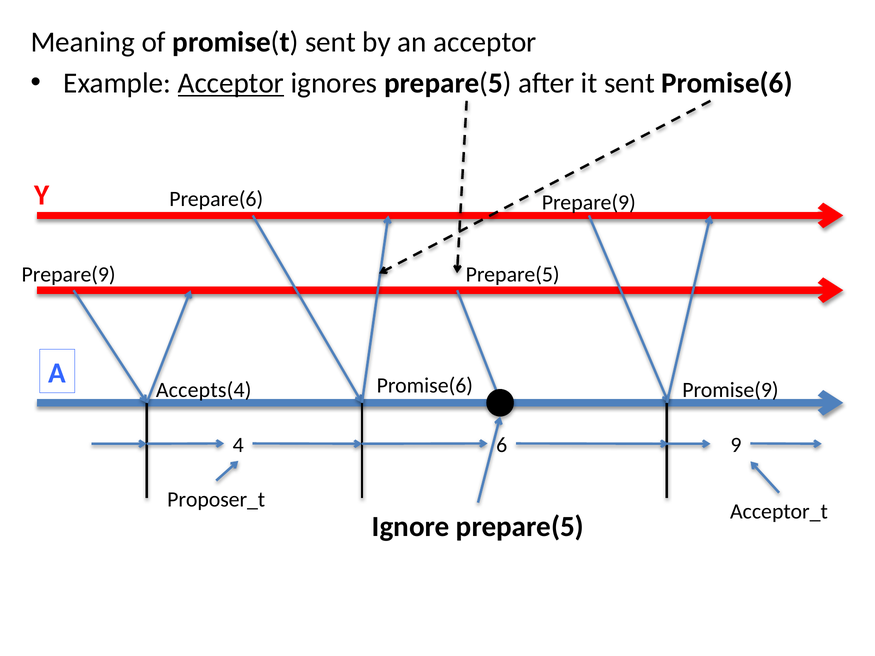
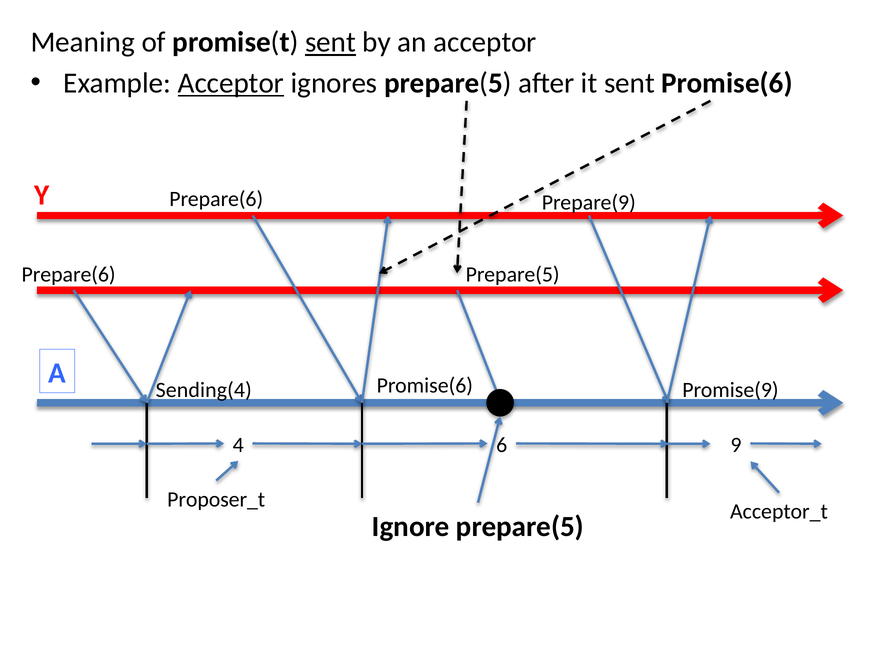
sent at (330, 42) underline: none -> present
Prepare(9 at (69, 275): Prepare(9 -> Prepare(6
Accepts(4: Accepts(4 -> Sending(4
